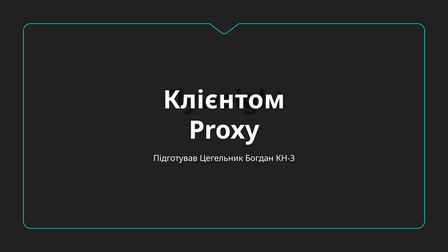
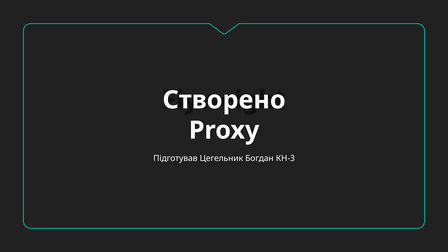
Клієнтом: Клієнтом -> Створено
